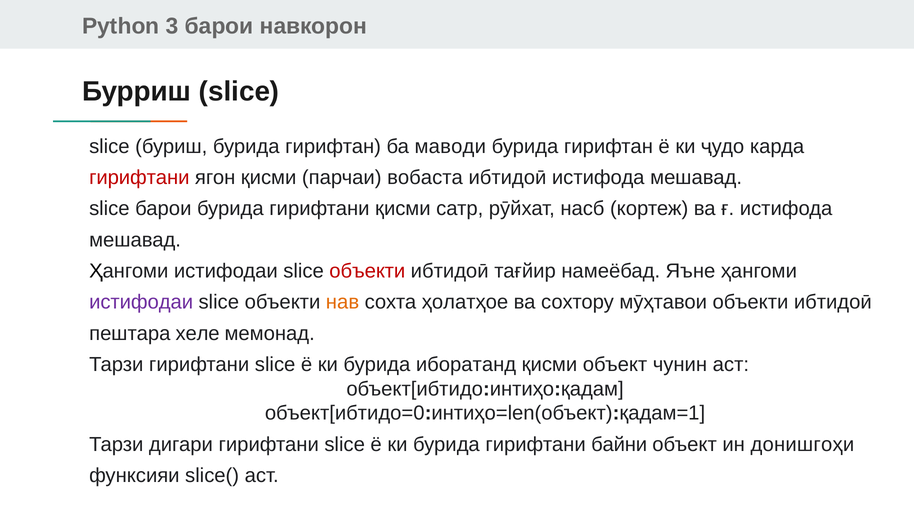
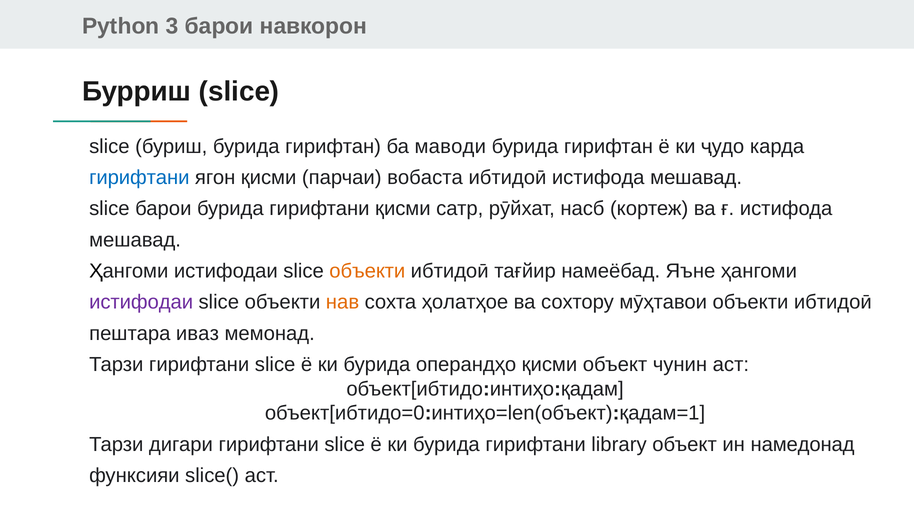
гирифтани at (139, 178) colour: red -> blue
объекти at (367, 271) colour: red -> orange
хеле: хеле -> иваз
иборатанд: иборатанд -> операндҳо
байни: байни -> library
донишгоҳи: донишгоҳи -> намедонад
